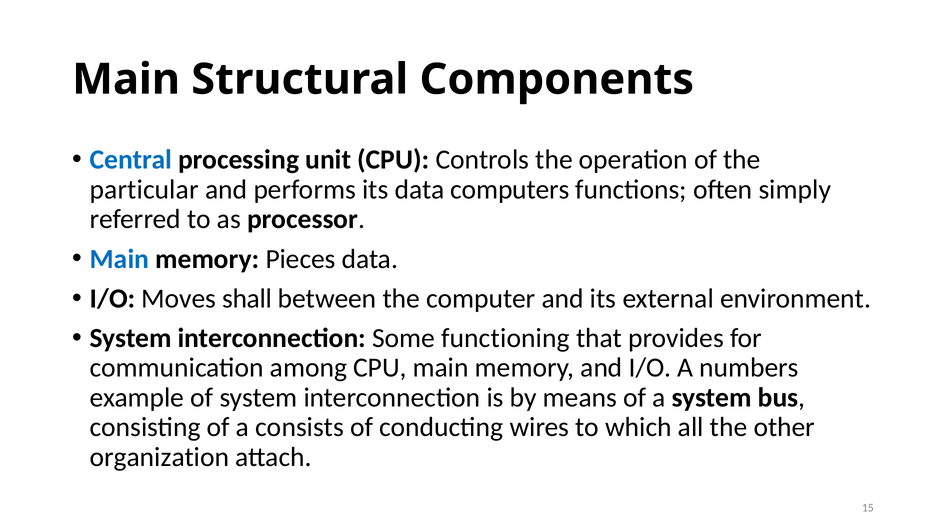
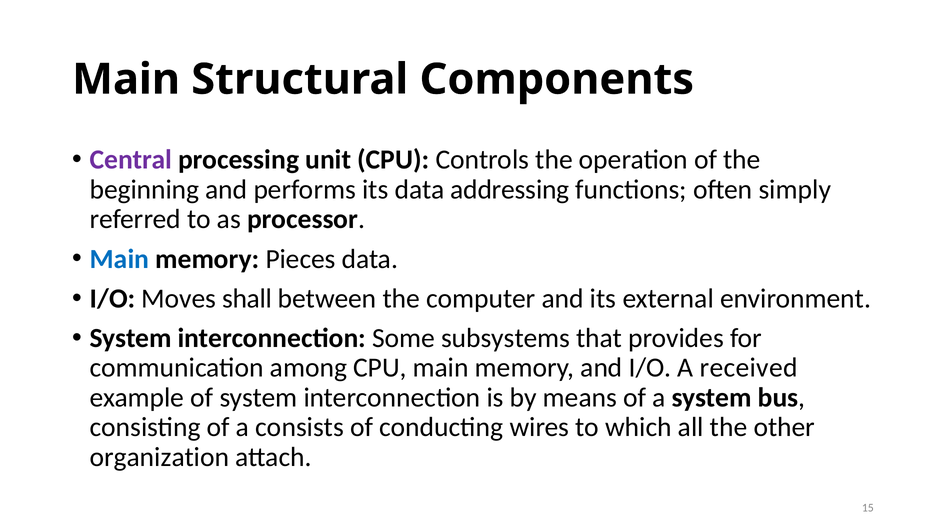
Central colour: blue -> purple
particular: particular -> beginning
computers: computers -> addressing
functioning: functioning -> subsystems
numbers: numbers -> received
